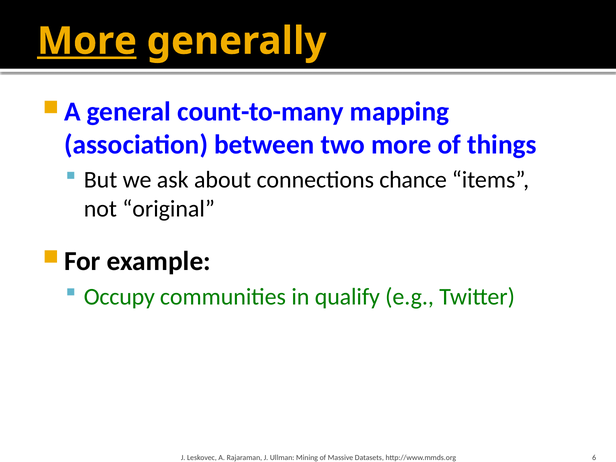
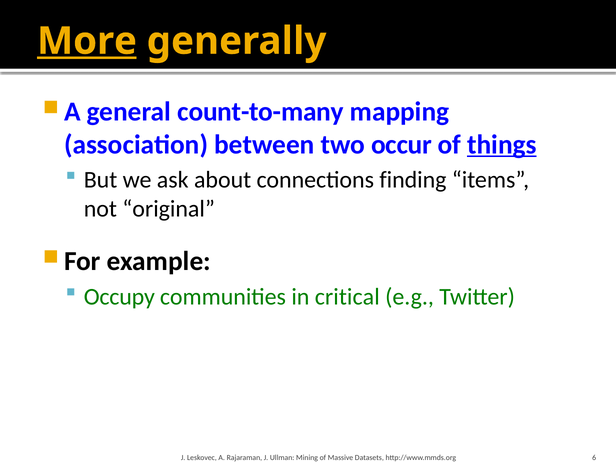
two more: more -> occur
things underline: none -> present
chance: chance -> finding
qualify: qualify -> critical
